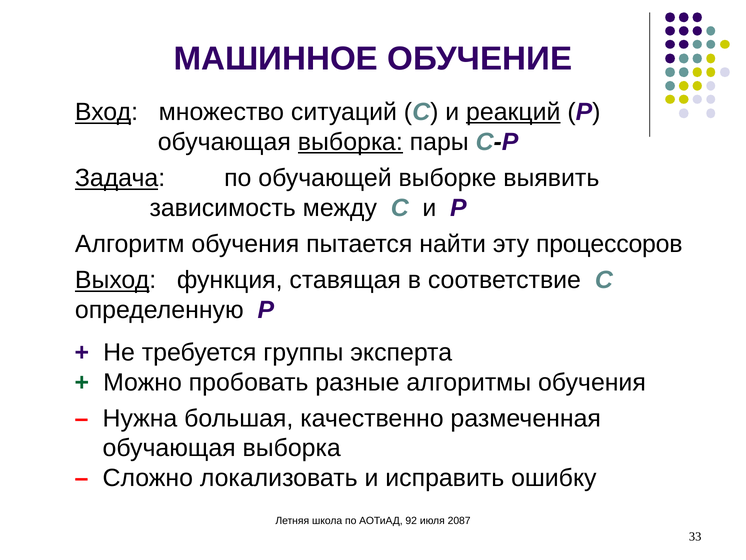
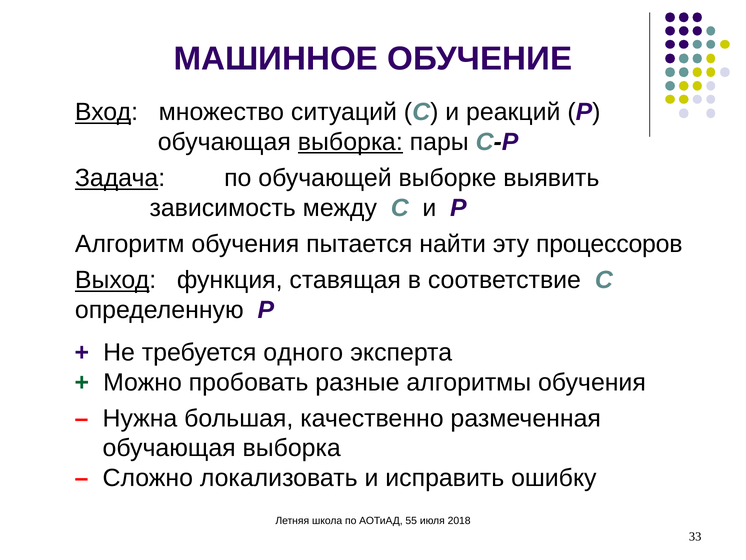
реакций underline: present -> none
группы: группы -> одного
92: 92 -> 55
2087: 2087 -> 2018
